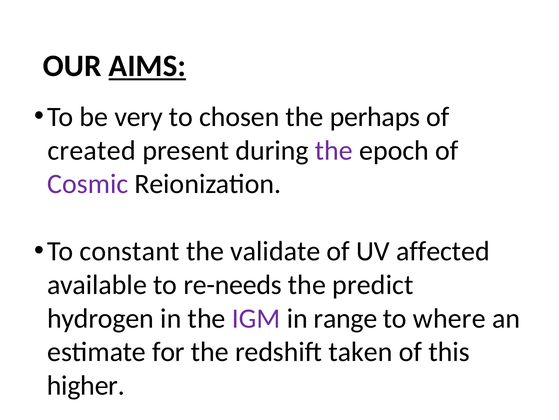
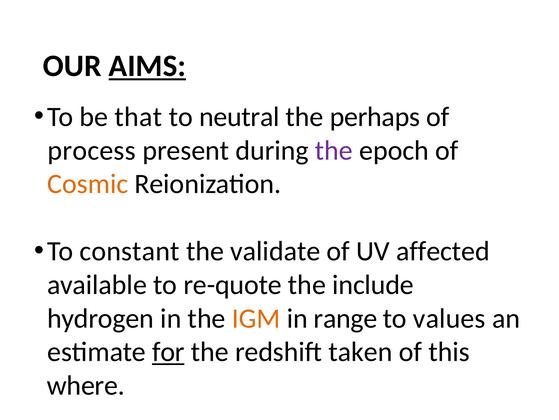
very: very -> that
chosen: chosen -> neutral
created: created -> process
Cosmic colour: purple -> orange
re-needs: re-needs -> re-quote
predict: predict -> include
IGM colour: purple -> orange
where: where -> values
for underline: none -> present
higher: higher -> where
